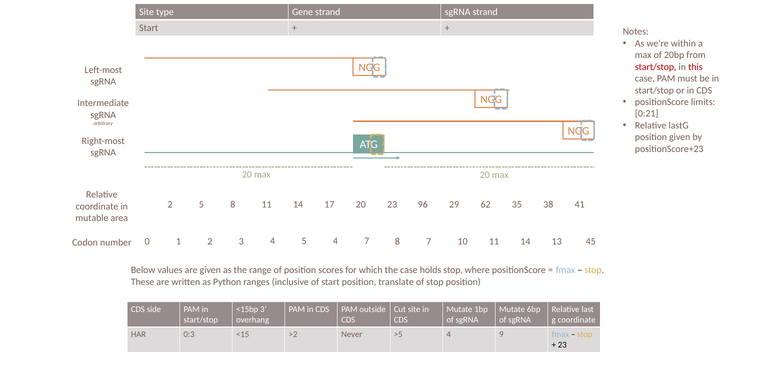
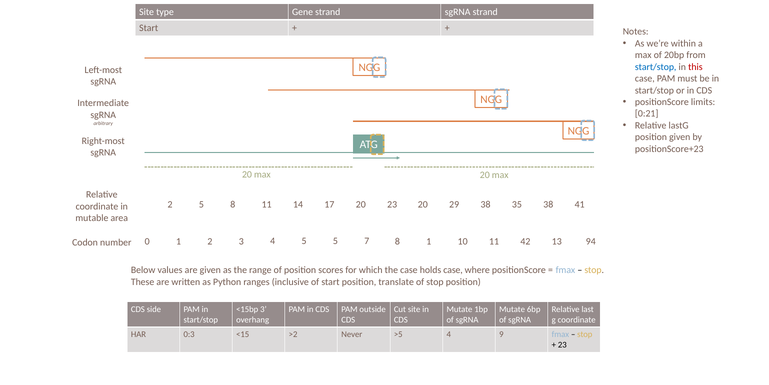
start/stop at (656, 67) colour: red -> blue
23 96: 96 -> 20
29 62: 62 -> 38
5 4: 4 -> 5
8 7: 7 -> 1
10 11 14: 14 -> 42
45: 45 -> 94
holds stop: stop -> case
